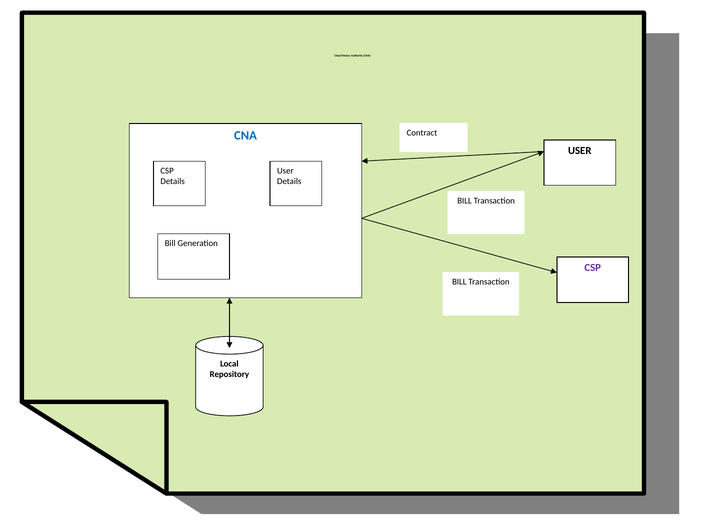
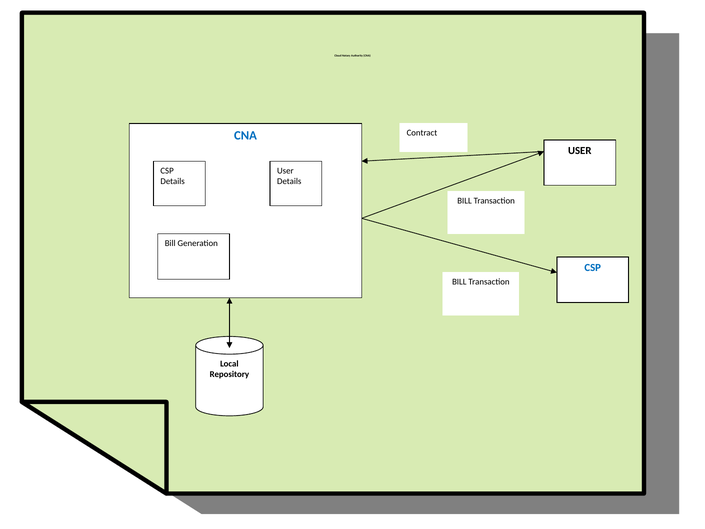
CSP at (593, 268) colour: purple -> blue
